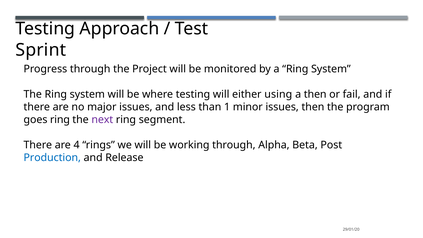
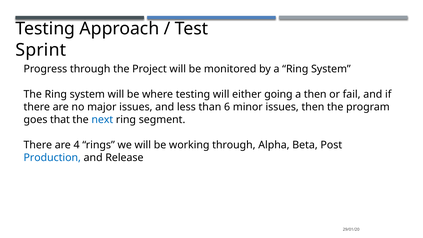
using: using -> going
1: 1 -> 6
goes ring: ring -> that
next colour: purple -> blue
